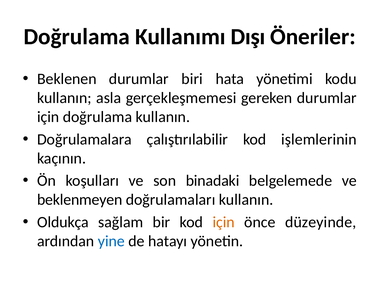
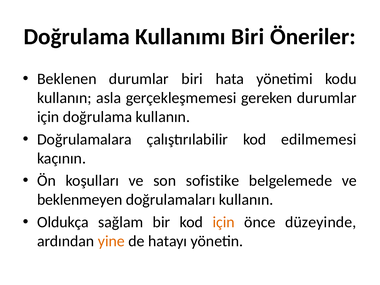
Kullanımı Dışı: Dışı -> Biri
işlemlerinin: işlemlerinin -> edilmemesi
binadaki: binadaki -> sofistike
yine colour: blue -> orange
